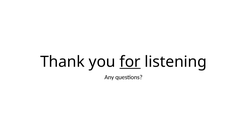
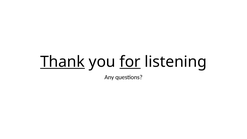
Thank underline: none -> present
